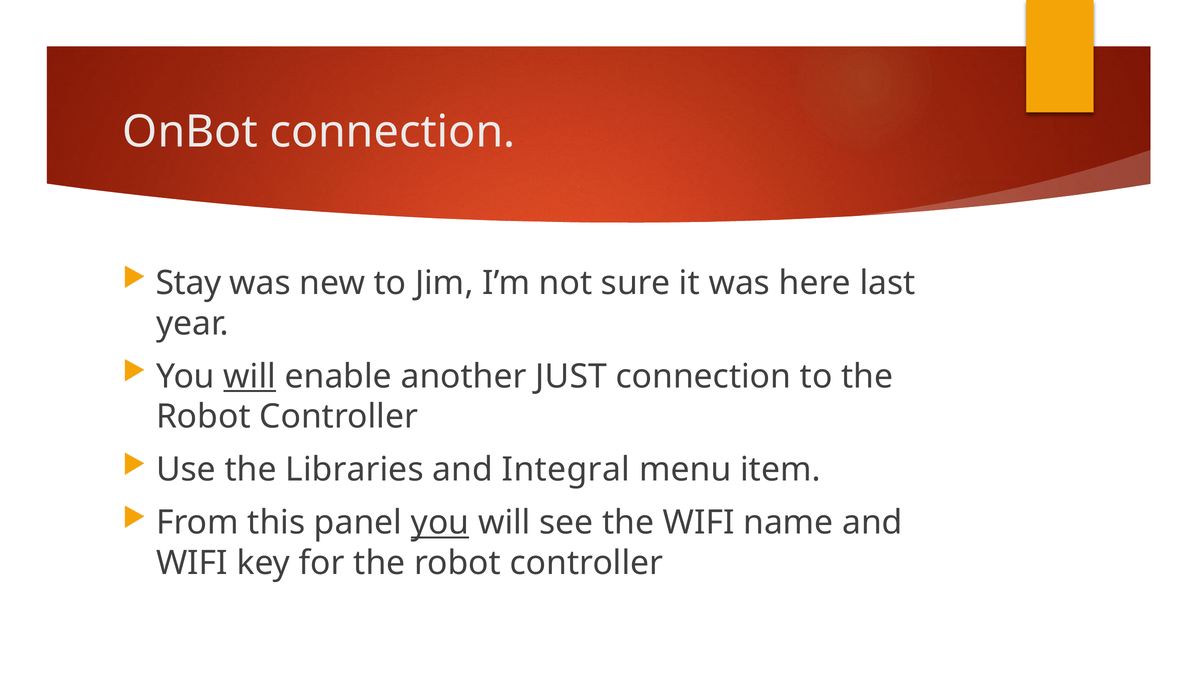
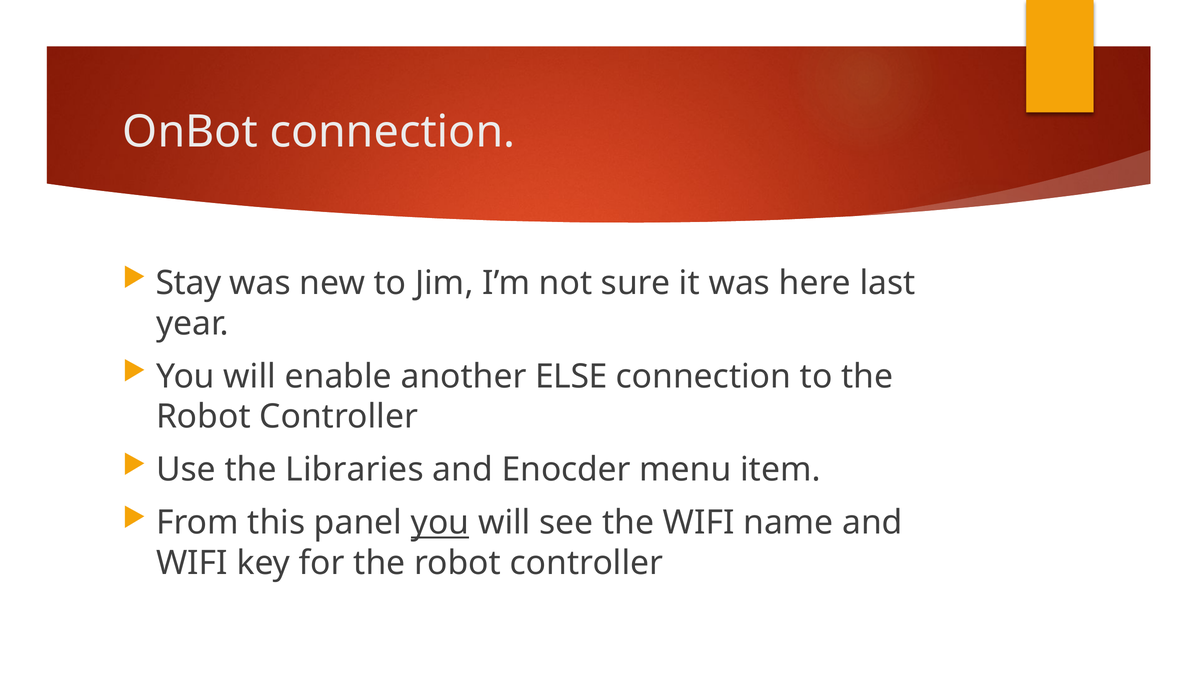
will at (250, 376) underline: present -> none
JUST: JUST -> ELSE
Integral: Integral -> Enocder
